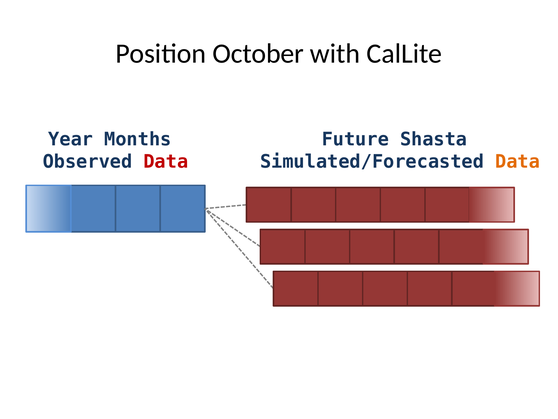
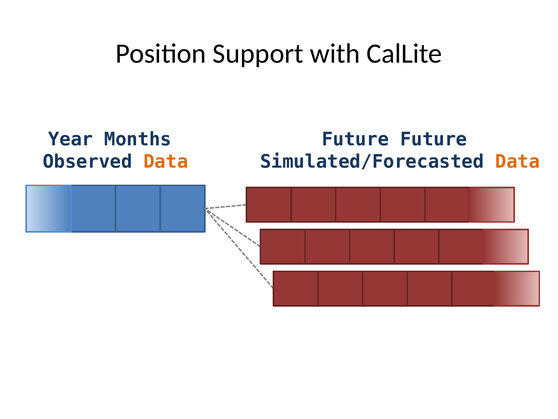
October: October -> Support
Future Shasta: Shasta -> Future
Data at (166, 161) colour: red -> orange
